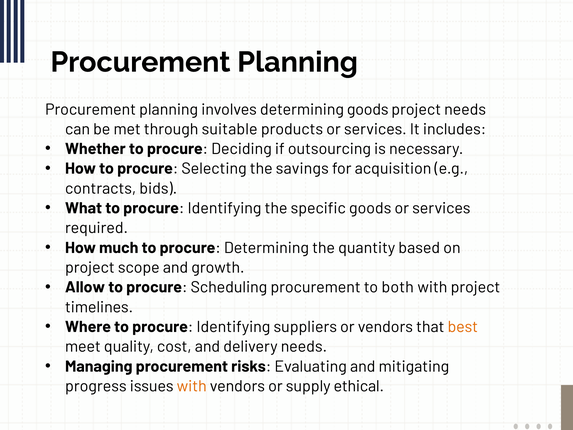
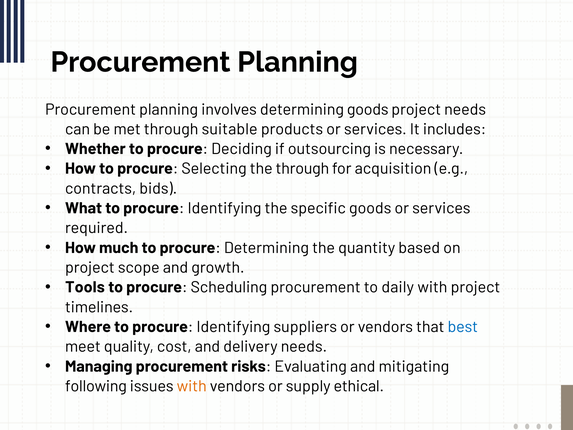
the savings: savings -> through
Allow: Allow -> Tools
both: both -> daily
best colour: orange -> blue
progress: progress -> following
